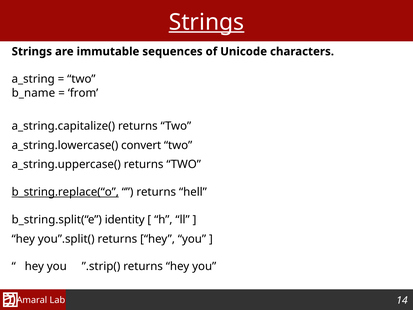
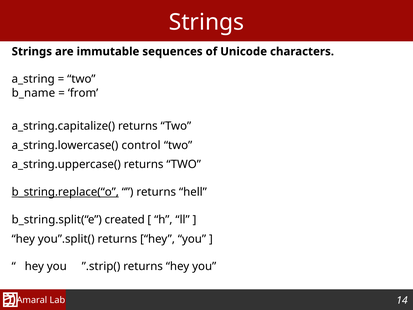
Strings at (207, 22) underline: present -> none
convert: convert -> control
identity: identity -> created
